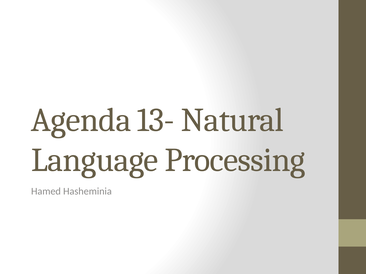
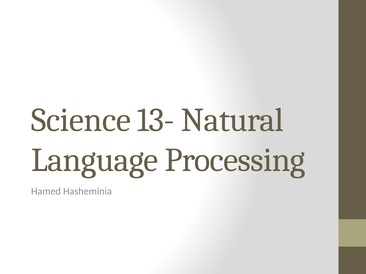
Agenda: Agenda -> Science
